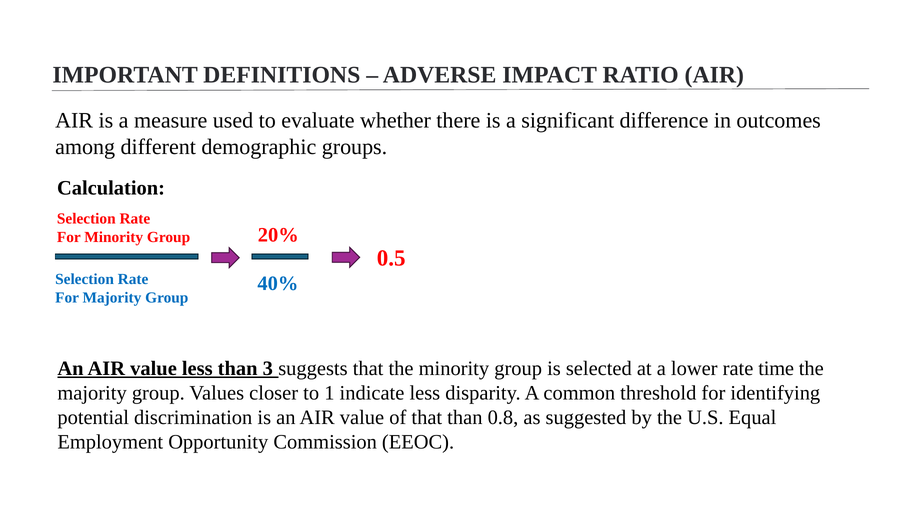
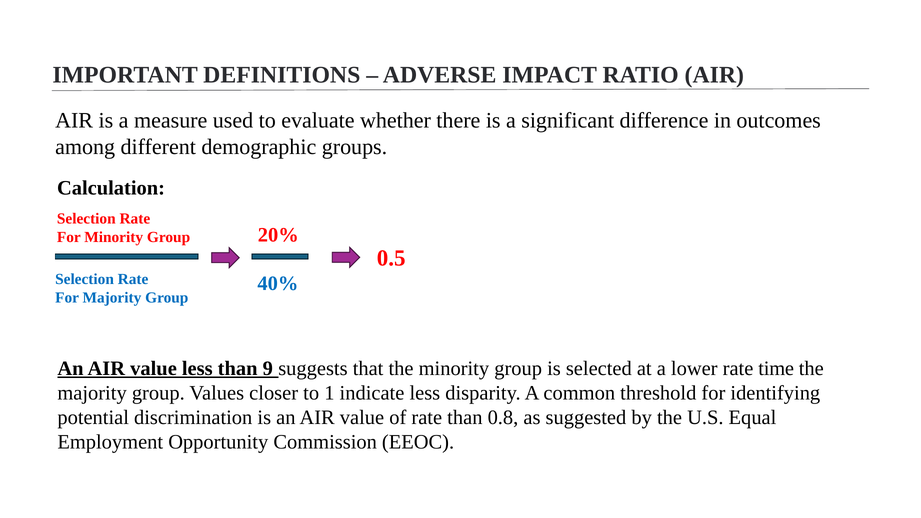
3: 3 -> 9
of that: that -> rate
